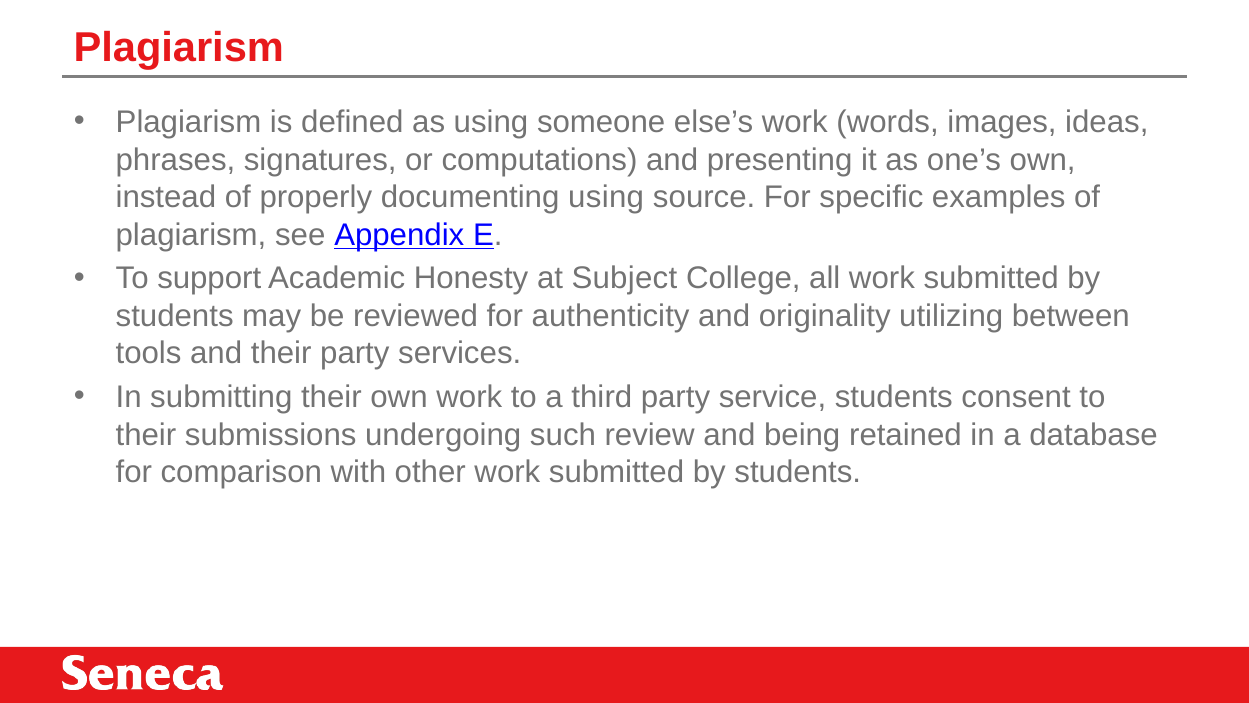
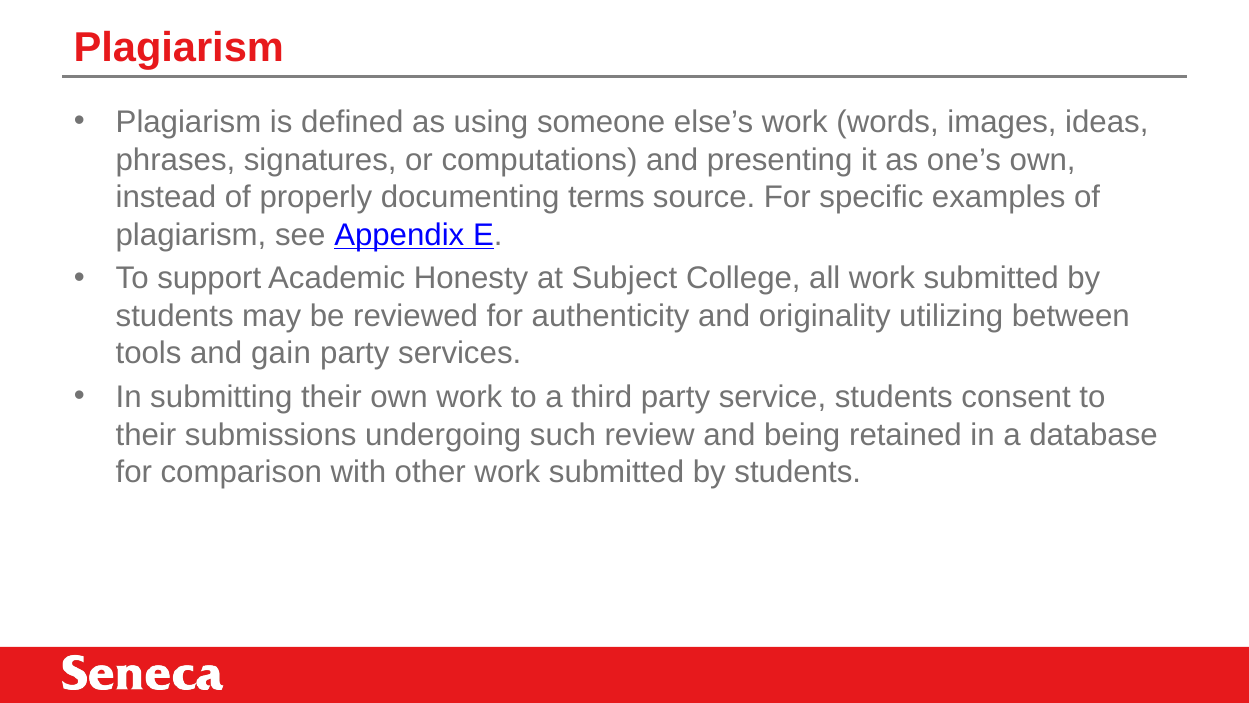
documenting using: using -> terms
and their: their -> gain
